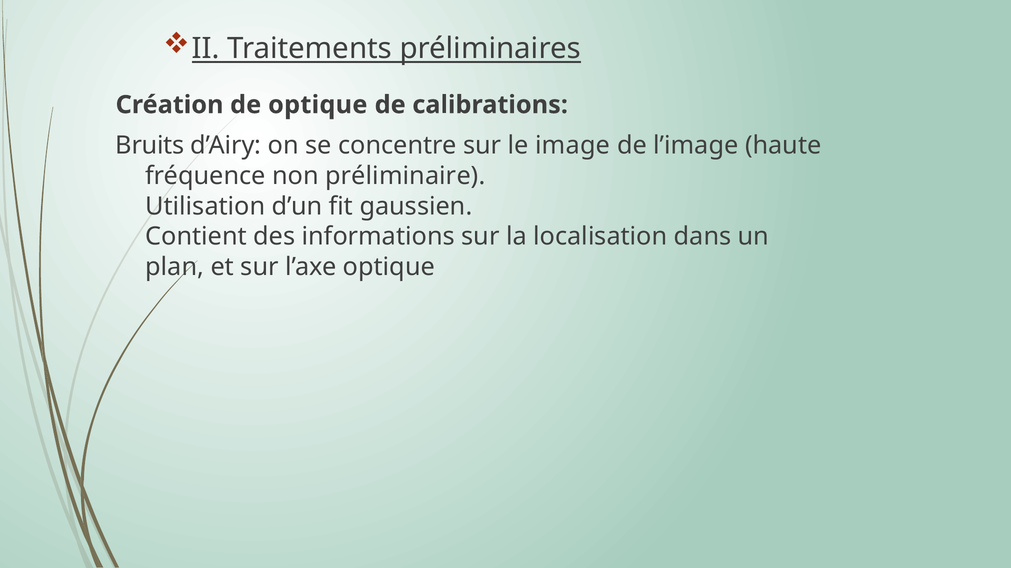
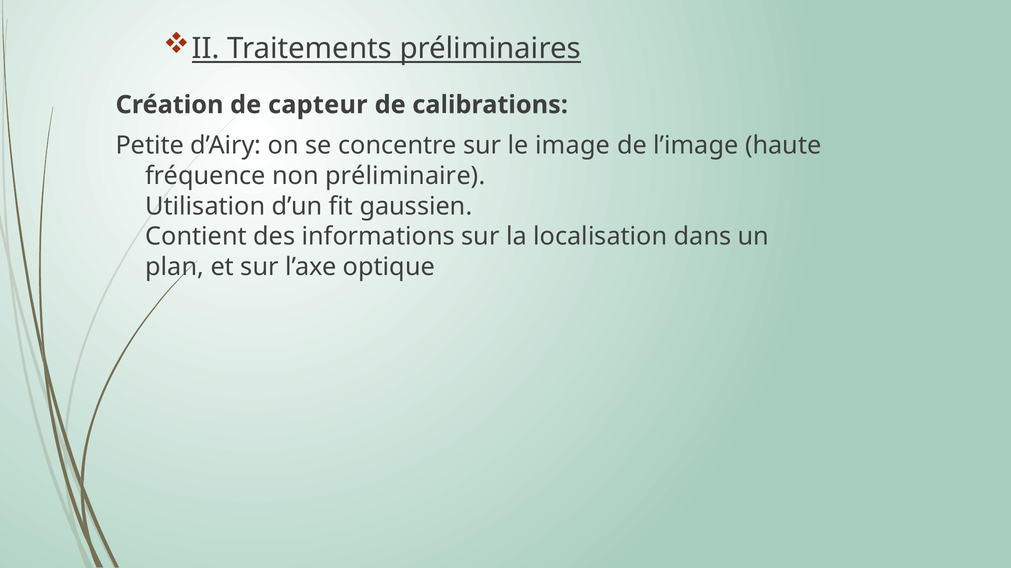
de optique: optique -> capteur
Bruits: Bruits -> Petite
